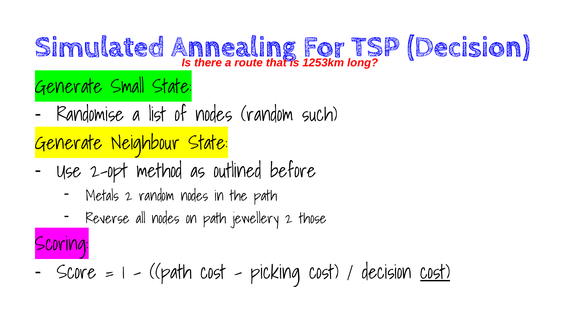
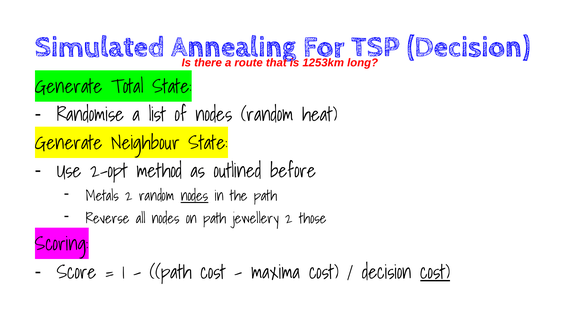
Small: Small -> Total
such: such -> heat
nodes at (194, 196) underline: none -> present
picking: picking -> maxima
